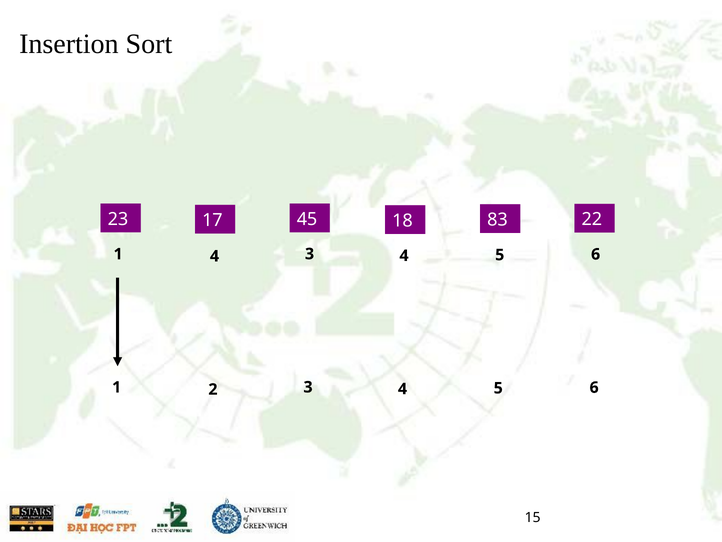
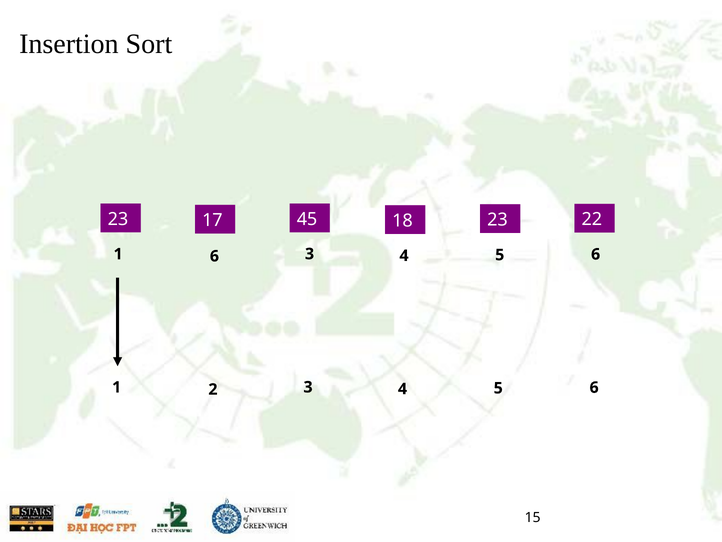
18 83: 83 -> 23
1 4: 4 -> 6
